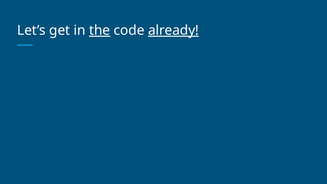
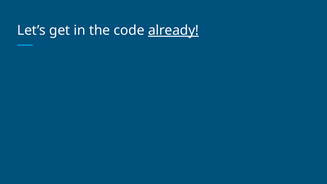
the underline: present -> none
